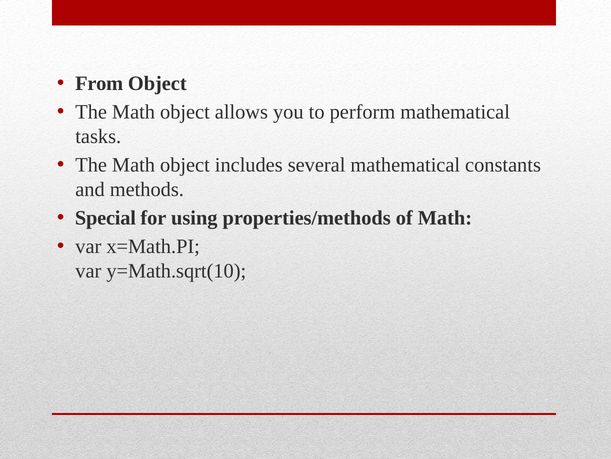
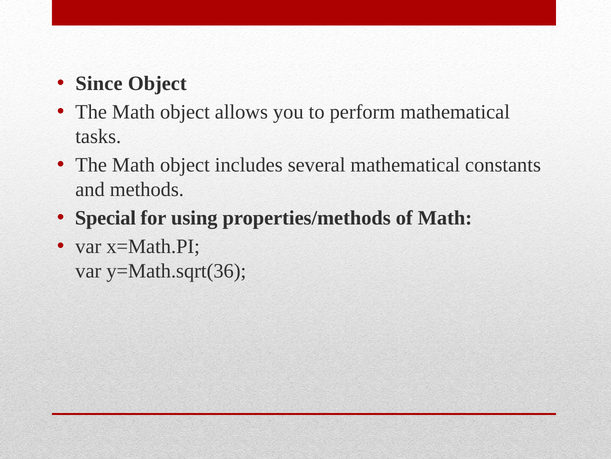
From: From -> Since
y=Math.sqrt(10: y=Math.sqrt(10 -> y=Math.sqrt(36
